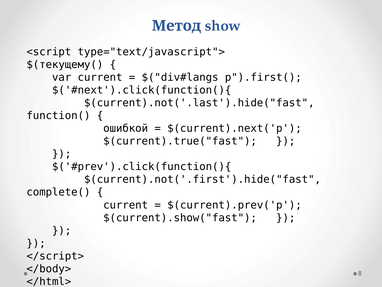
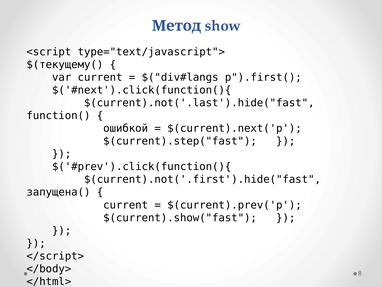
$(current).true("fast: $(current).true("fast -> $(current).step("fast
complete(: complete( -> запущена(
